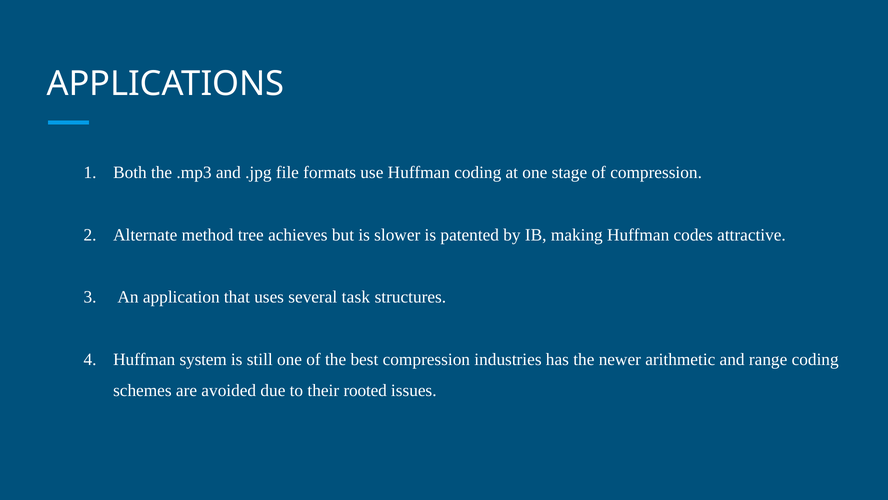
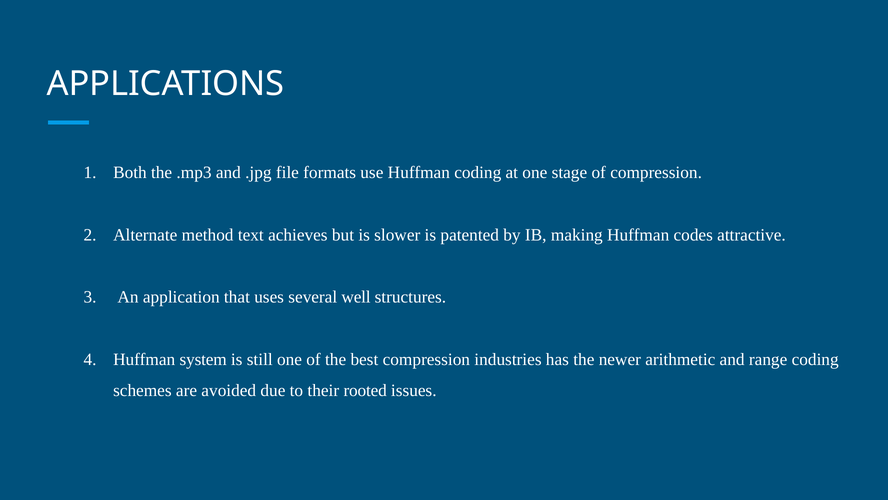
tree: tree -> text
task: task -> well
